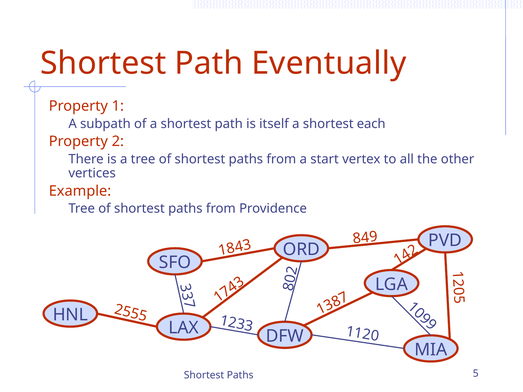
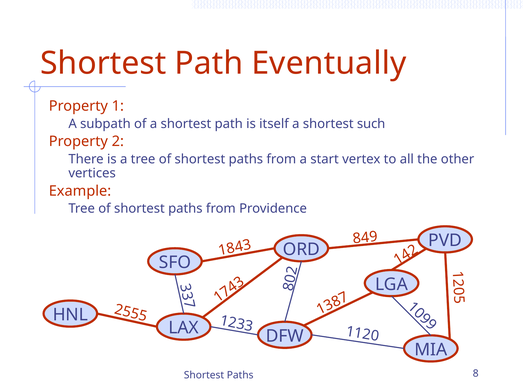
each: each -> such
Paths 5: 5 -> 8
